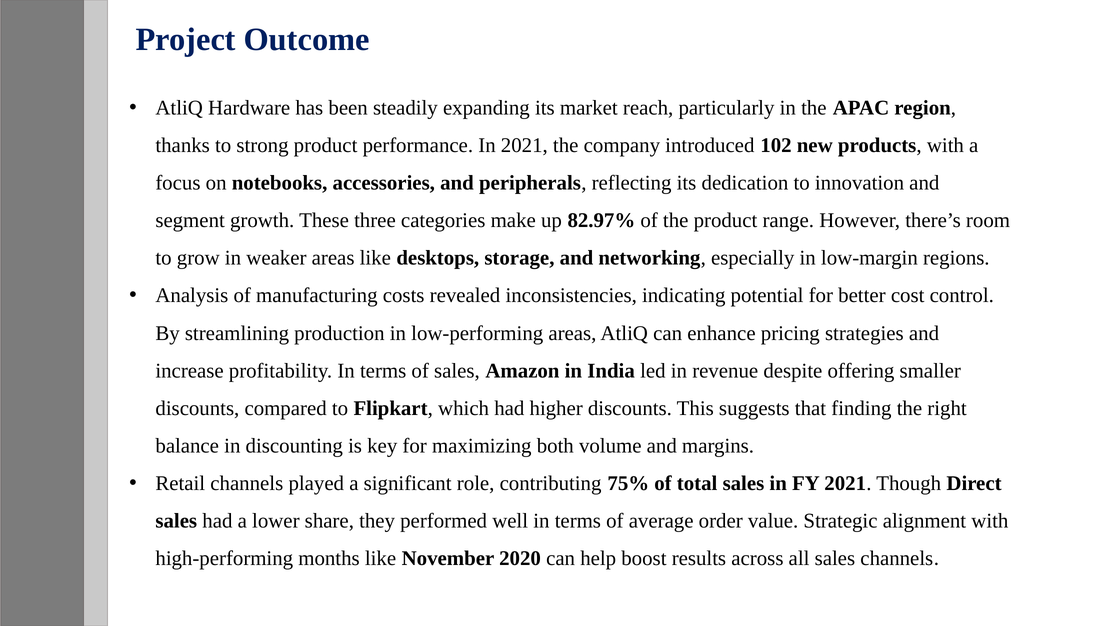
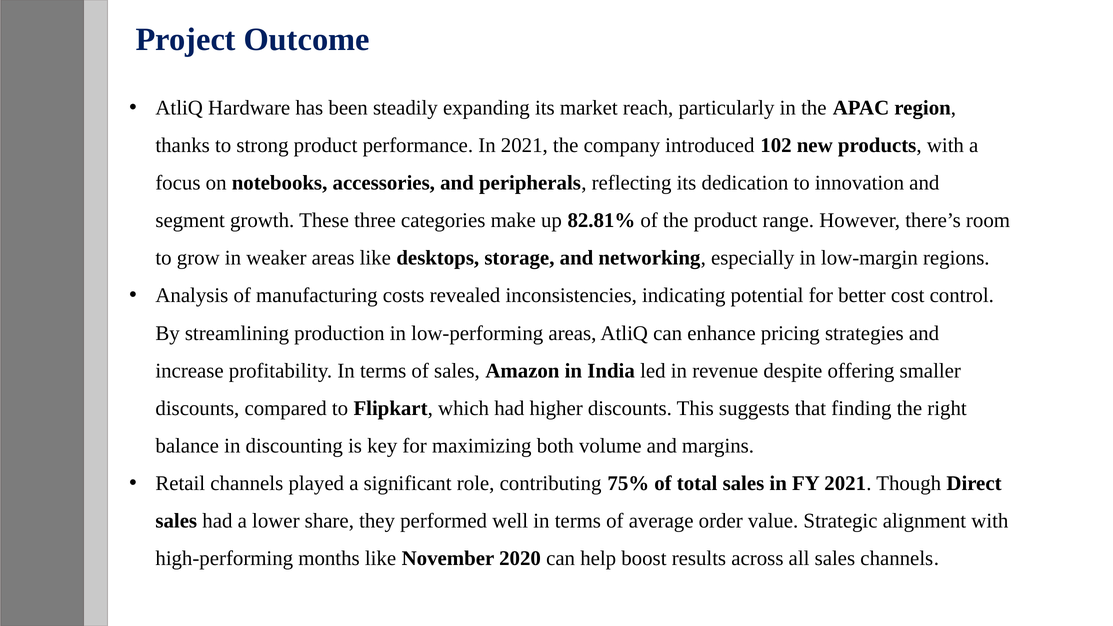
82.97%: 82.97% -> 82.81%
